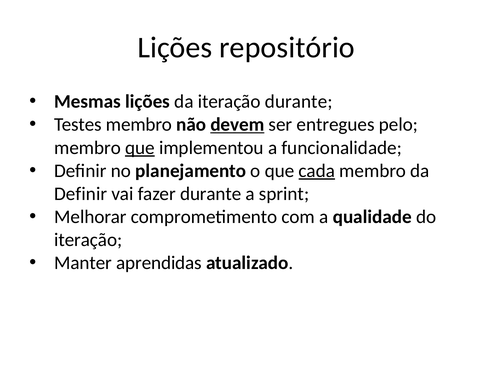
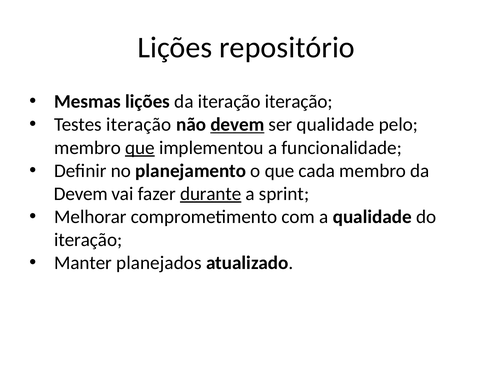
iteração durante: durante -> iteração
Testes membro: membro -> iteração
ser entregues: entregues -> qualidade
cada underline: present -> none
Definir at (81, 194): Definir -> Devem
durante at (211, 194) underline: none -> present
aprendidas: aprendidas -> planejados
